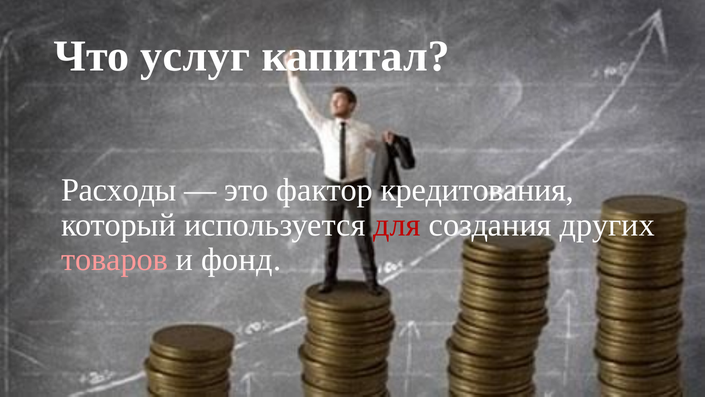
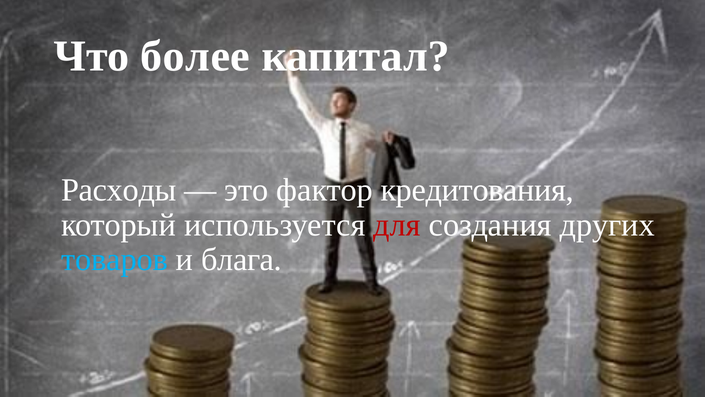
услуг: услуг -> более
товаров colour: pink -> light blue
фонд: фонд -> блага
